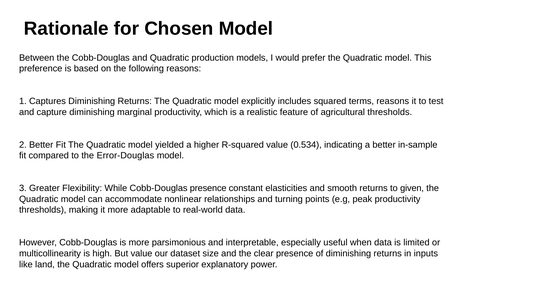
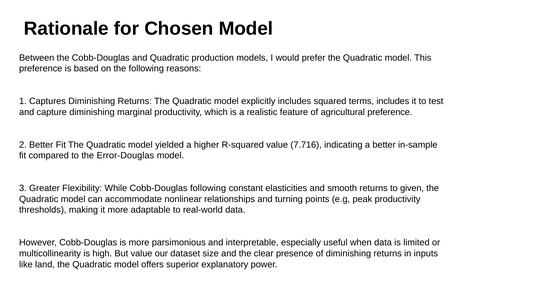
terms reasons: reasons -> includes
agricultural thresholds: thresholds -> preference
0.534: 0.534 -> 7.716
Cobb-Douglas presence: presence -> following
